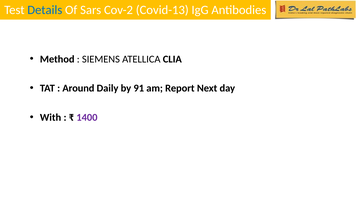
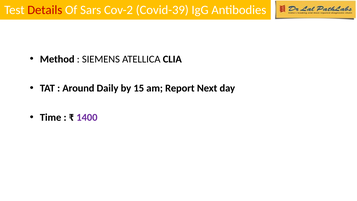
Details colour: blue -> red
Covid-13: Covid-13 -> Covid-39
91: 91 -> 15
With: With -> Time
